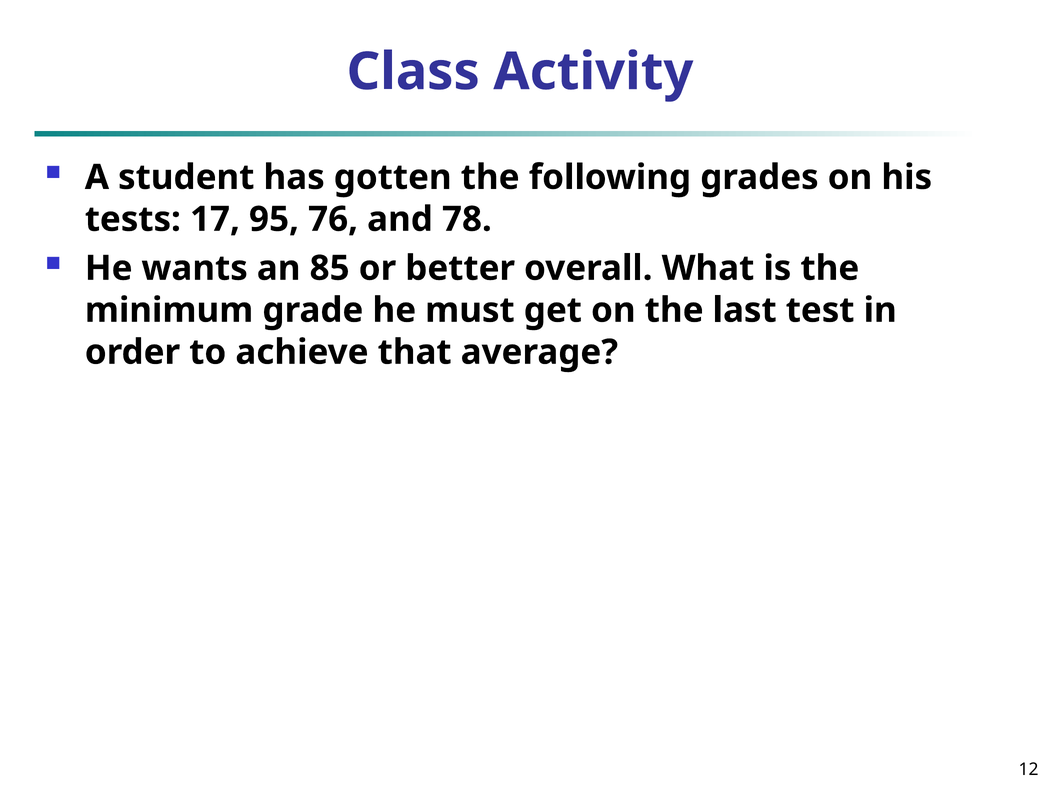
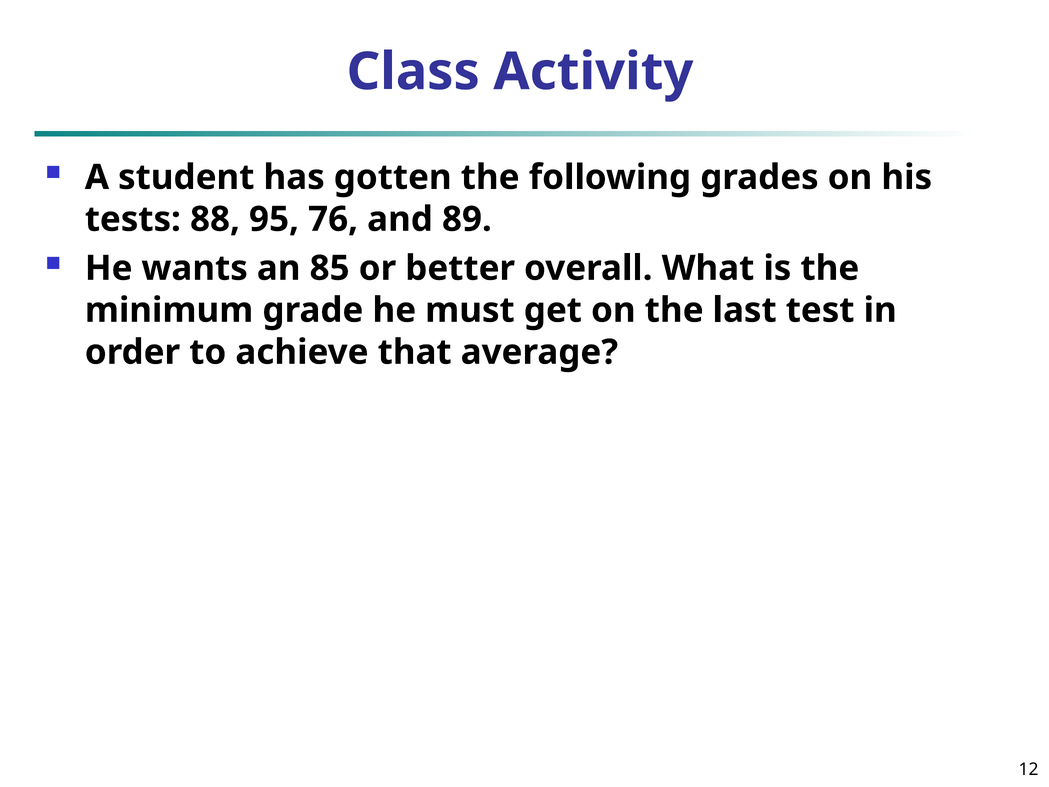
17: 17 -> 88
78: 78 -> 89
